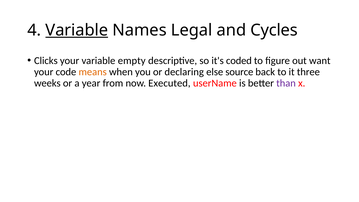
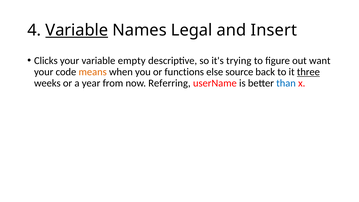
Cycles: Cycles -> Insert
coded: coded -> trying
declaring: declaring -> functions
three underline: none -> present
Executed: Executed -> Referring
than colour: purple -> blue
